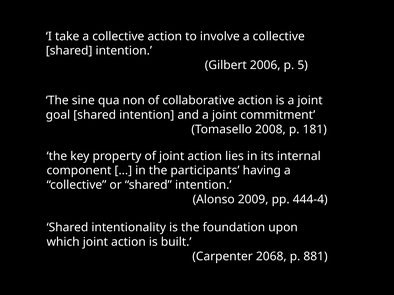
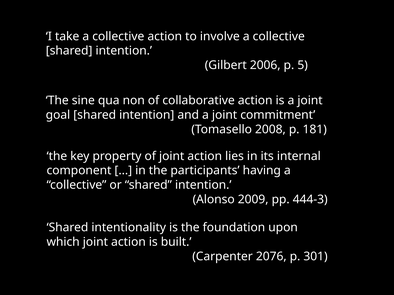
444-4: 444-4 -> 444-3
2068: 2068 -> 2076
881: 881 -> 301
